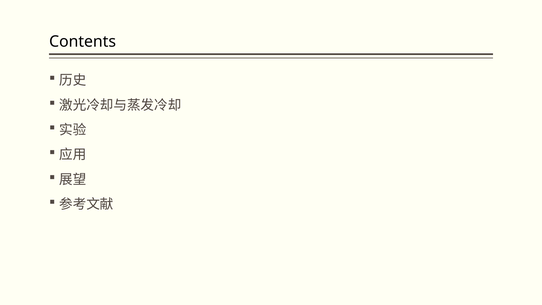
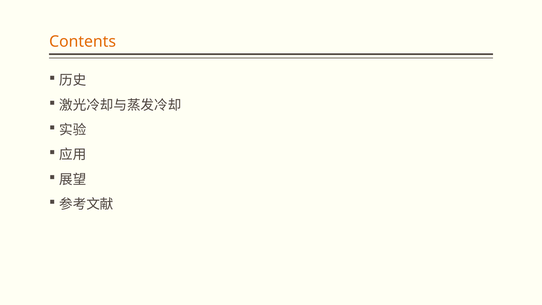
Contents colour: black -> orange
